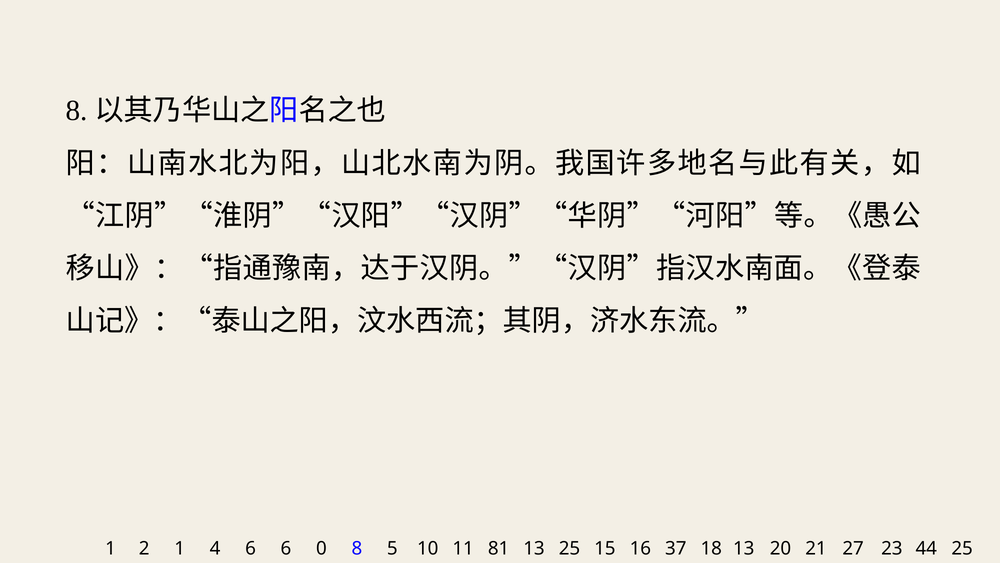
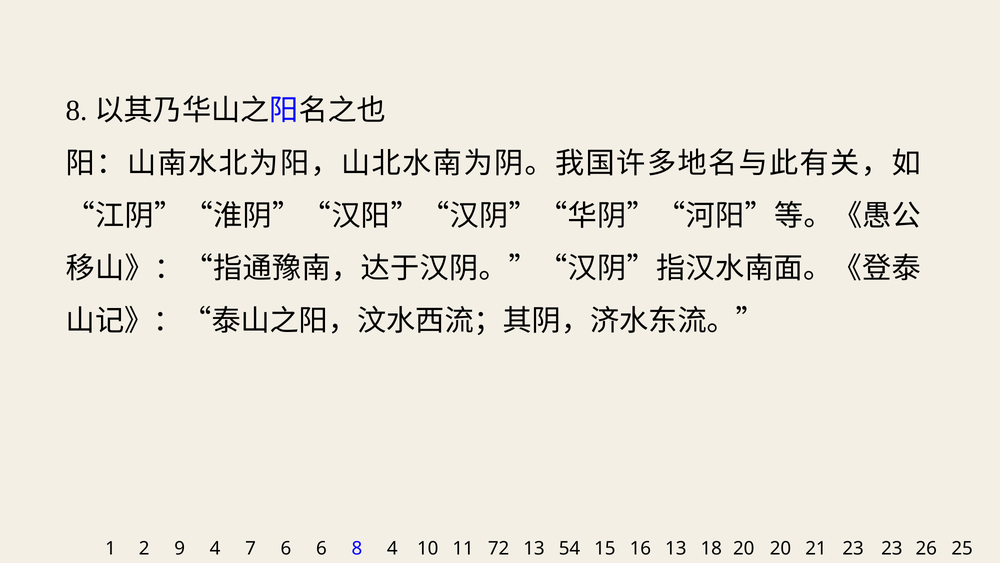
2 1: 1 -> 9
4 6: 6 -> 7
6 0: 0 -> 6
8 5: 5 -> 4
81: 81 -> 72
13 25: 25 -> 54
16 37: 37 -> 13
18 13: 13 -> 20
21 27: 27 -> 23
44: 44 -> 26
